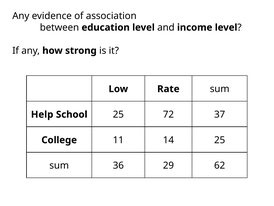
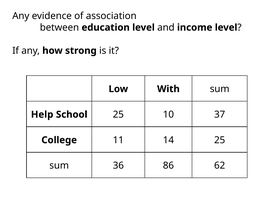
Rate: Rate -> With
72: 72 -> 10
29: 29 -> 86
